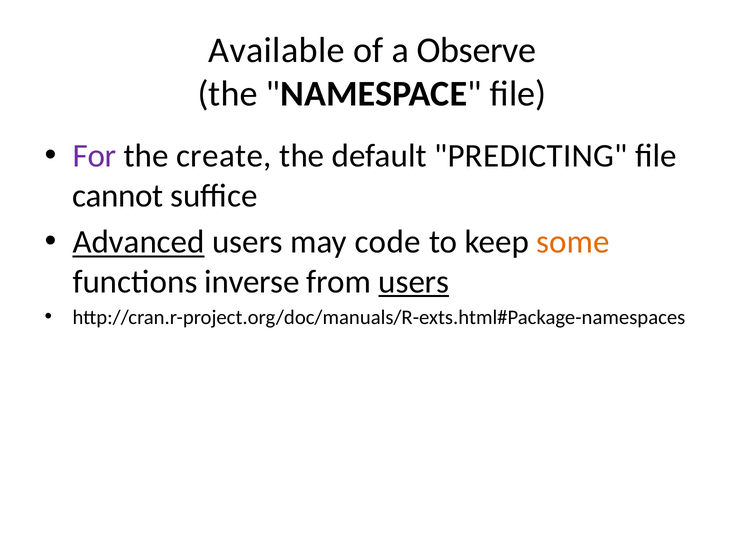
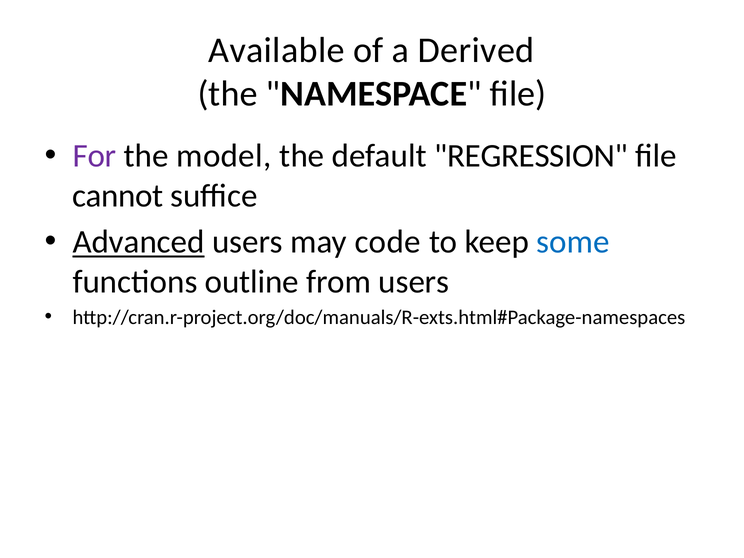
Observe: Observe -> Derived
create: create -> model
PREDICTING: PREDICTING -> REGRESSION
some colour: orange -> blue
inverse: inverse -> outline
users at (414, 282) underline: present -> none
